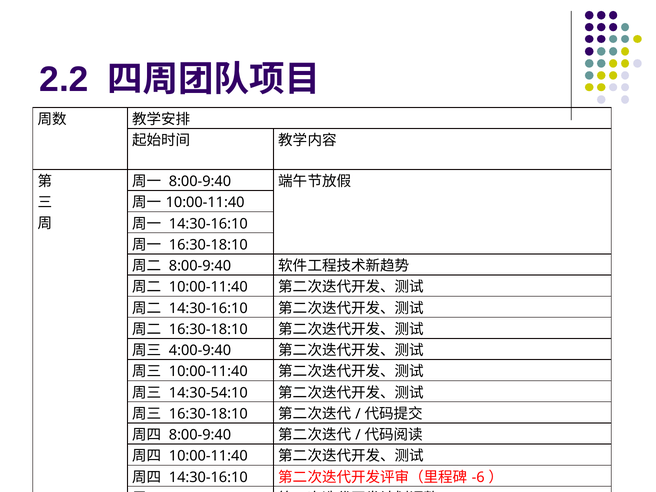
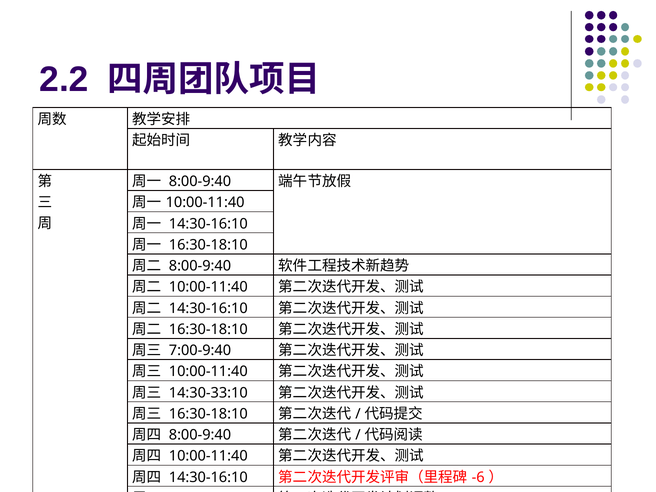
4:00-9:40: 4:00-9:40 -> 7:00-9:40
14:30-54:10: 14:30-54:10 -> 14:30-33:10
